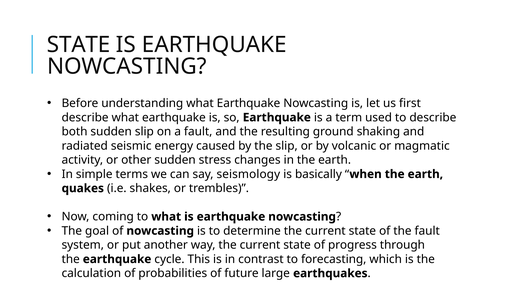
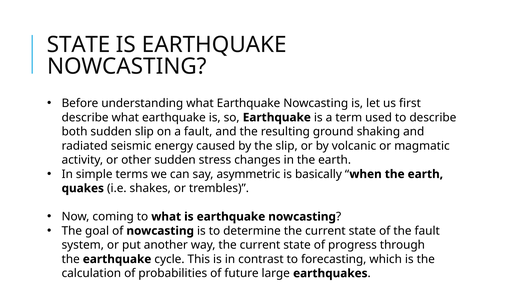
seismology: seismology -> asymmetric
